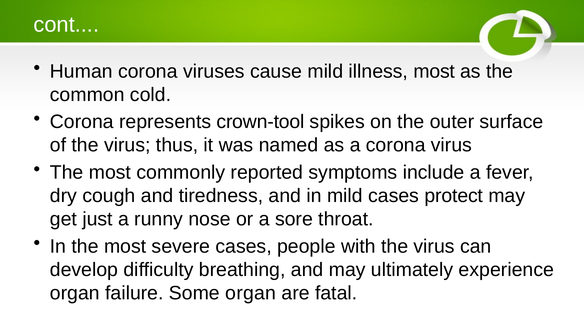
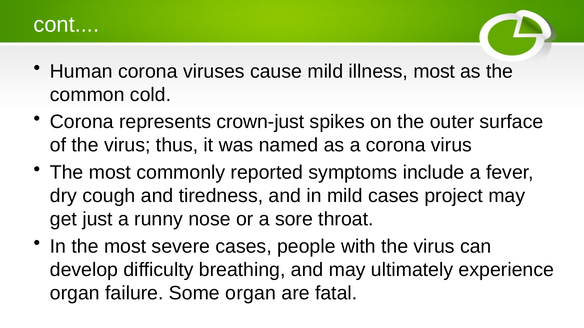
crown-tool: crown-tool -> crown-just
protect: protect -> project
